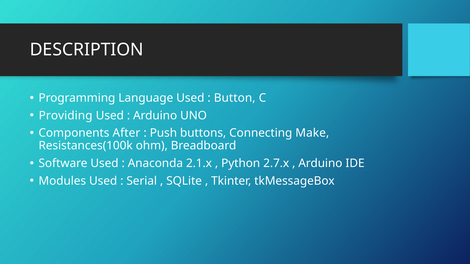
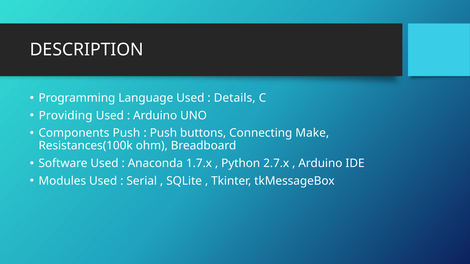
Button: Button -> Details
Components After: After -> Push
2.1.x: 2.1.x -> 1.7.x
